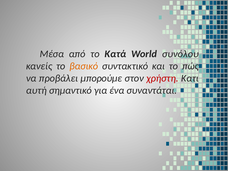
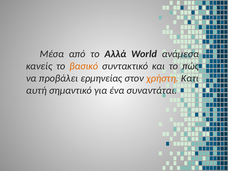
Κατά: Κατά -> Αλλά
συνόλου: συνόλου -> ανάμεσα
μπορούμε: μπορούμε -> ερμηνείας
χρήστη colour: red -> orange
